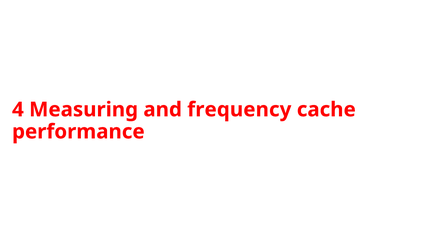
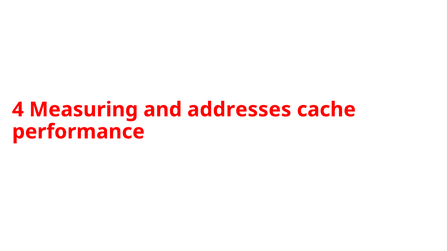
frequency: frequency -> addresses
